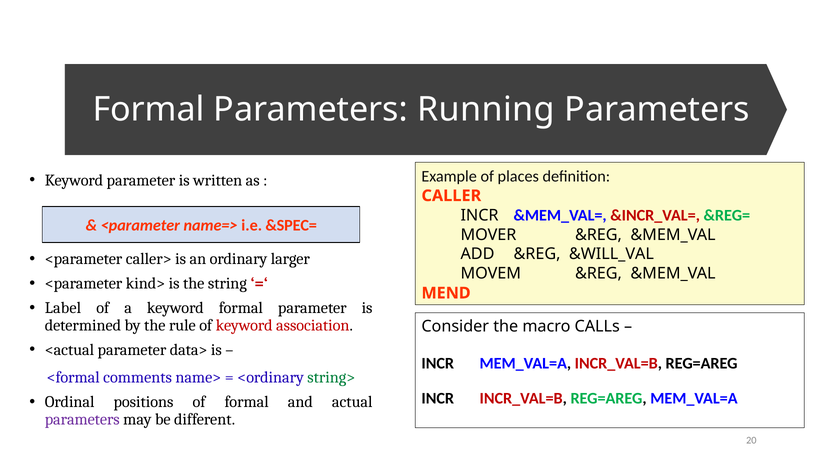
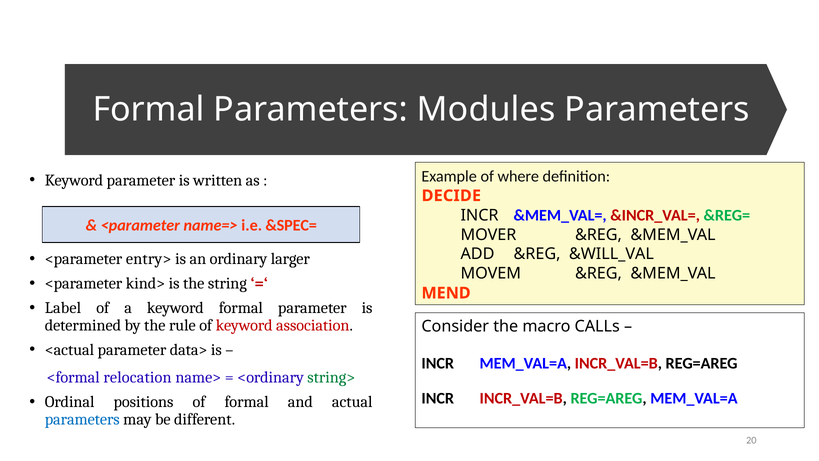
Running: Running -> Modules
places: places -> where
CALLER: CALLER -> DECIDE
caller>: caller> -> entry>
comments: comments -> relocation
parameters at (82, 419) colour: purple -> blue
